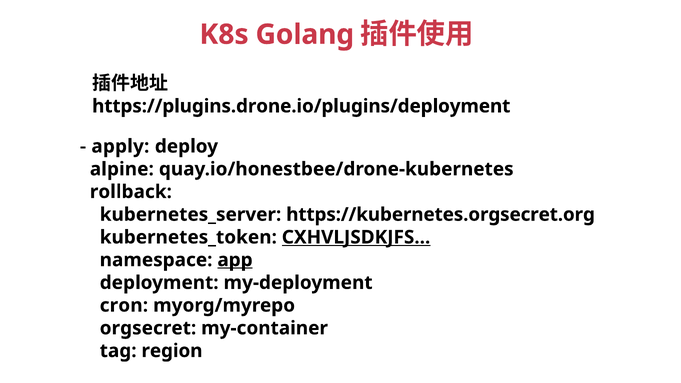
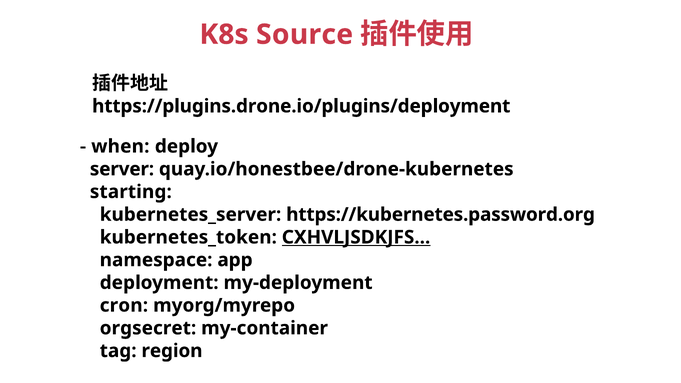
Golang: Golang -> Source
apply: apply -> when
alpine: alpine -> server
rollback: rollback -> starting
https://kubernetes.orgsecret.org: https://kubernetes.orgsecret.org -> https://kubernetes.password.org
app underline: present -> none
